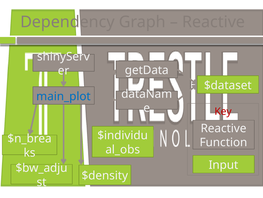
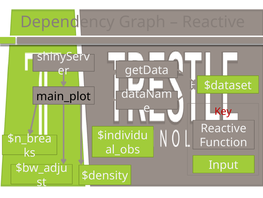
main_plot colour: blue -> black
